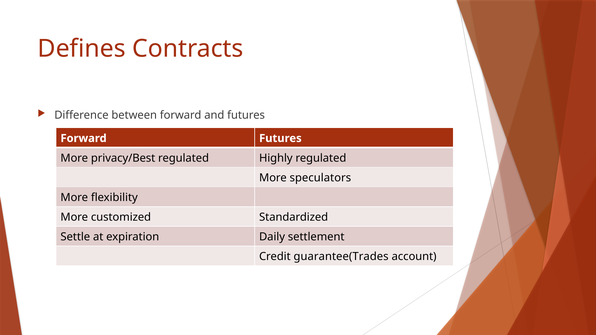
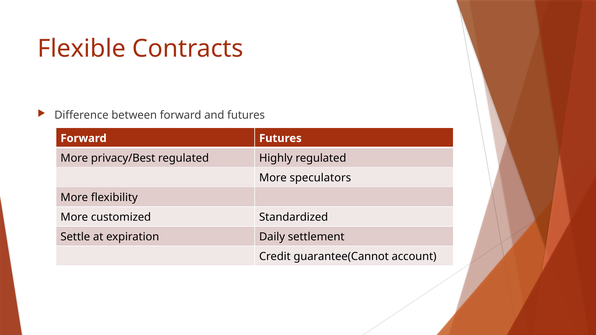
Defines: Defines -> Flexible
guarantee(Trades: guarantee(Trades -> guarantee(Cannot
